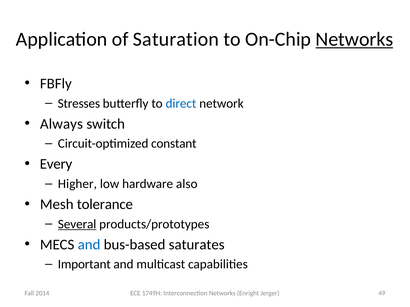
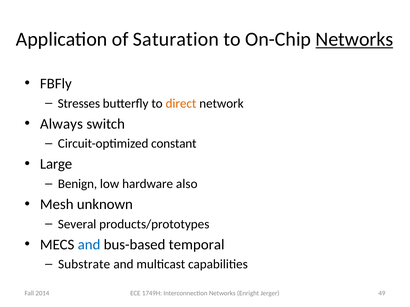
direct colour: blue -> orange
Every: Every -> Large
Higher: Higher -> Benign
tolerance: tolerance -> unknown
Several underline: present -> none
saturates: saturates -> temporal
Important: Important -> Substrate
